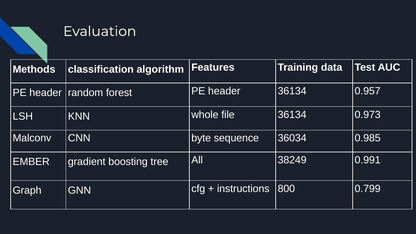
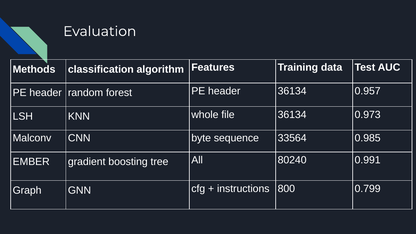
36034: 36034 -> 33564
38249: 38249 -> 80240
